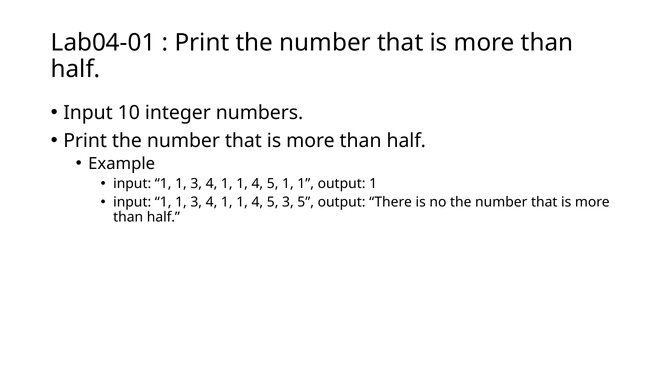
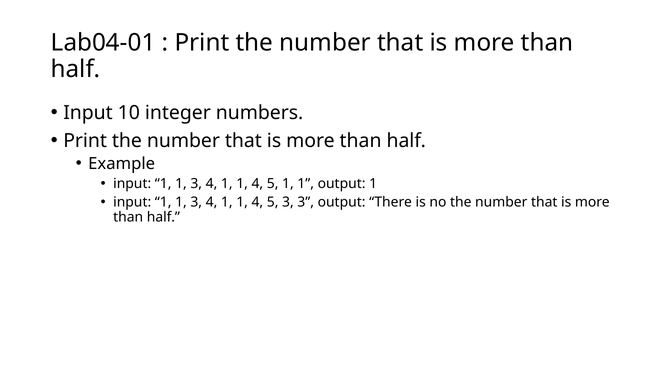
3 5: 5 -> 3
